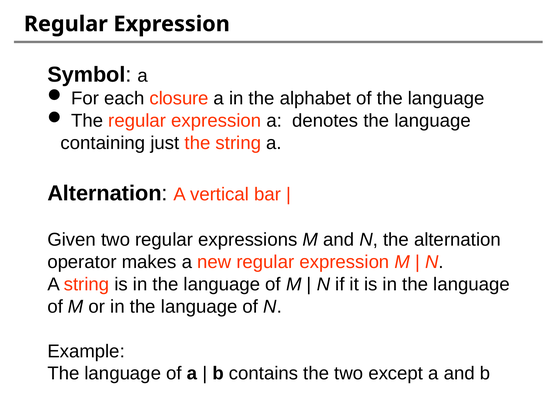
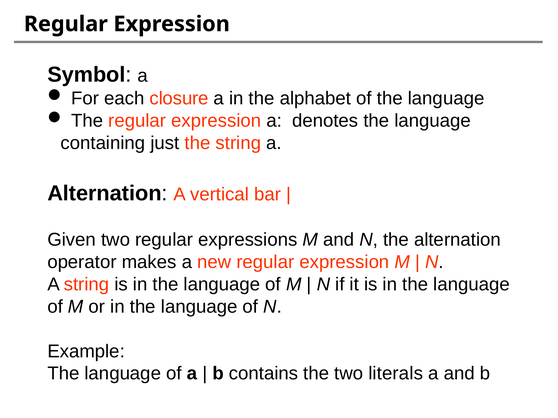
except: except -> literals
